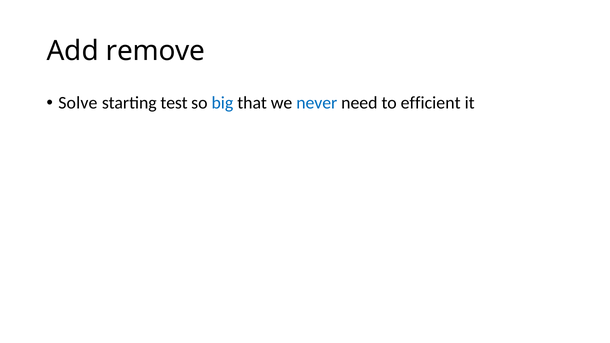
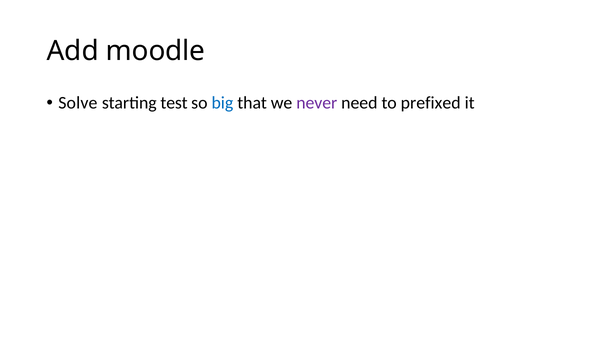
remove: remove -> moodle
never colour: blue -> purple
efficient: efficient -> prefixed
